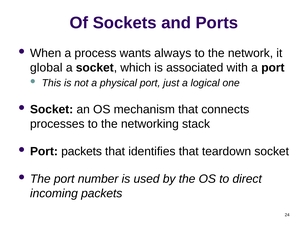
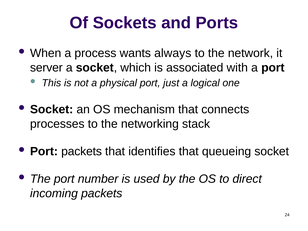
global: global -> server
teardown: teardown -> queueing
